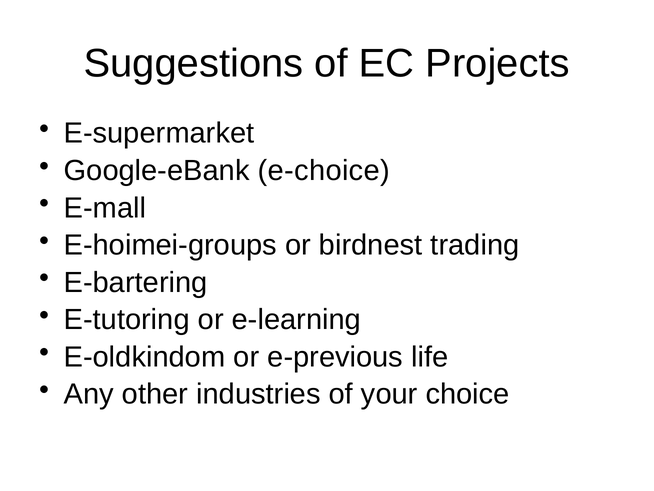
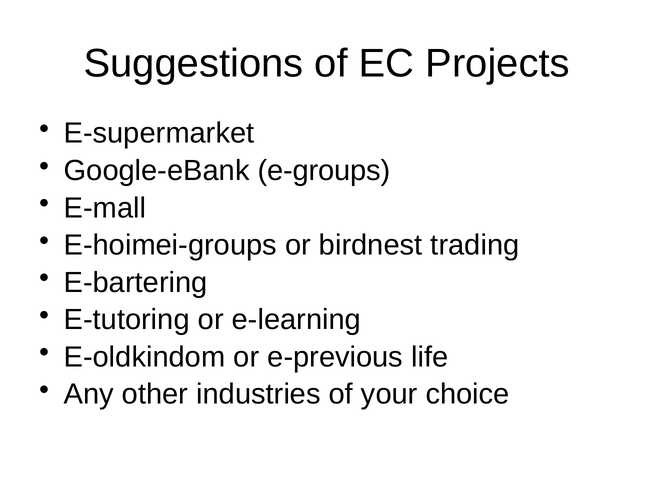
e-choice: e-choice -> e-groups
